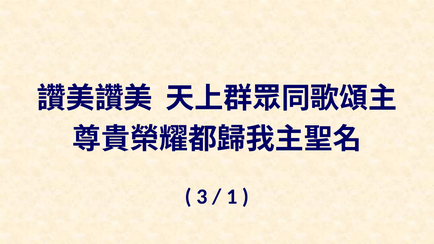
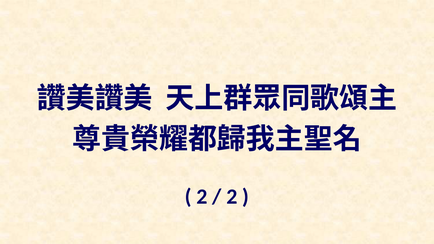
3 at (202, 197): 3 -> 2
1 at (232, 197): 1 -> 2
